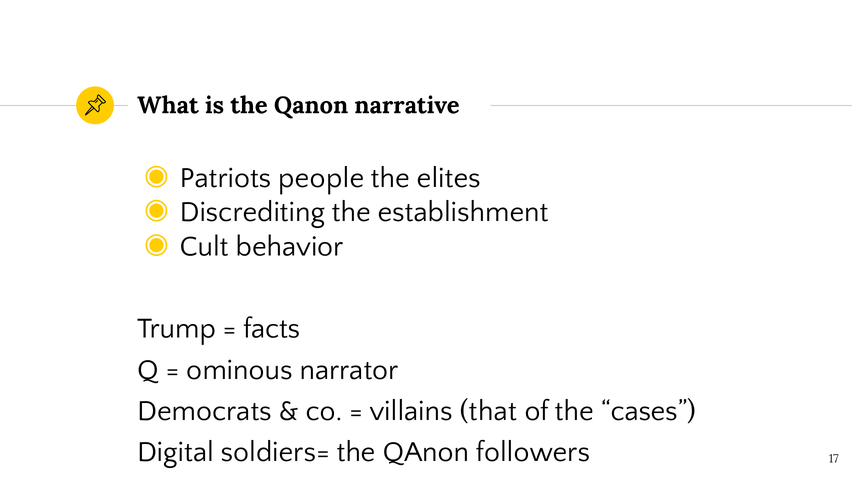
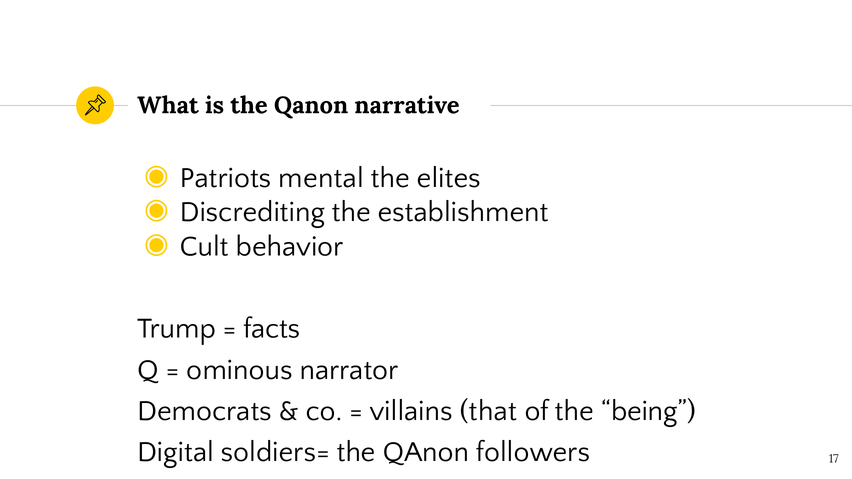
people: people -> mental
cases: cases -> being
